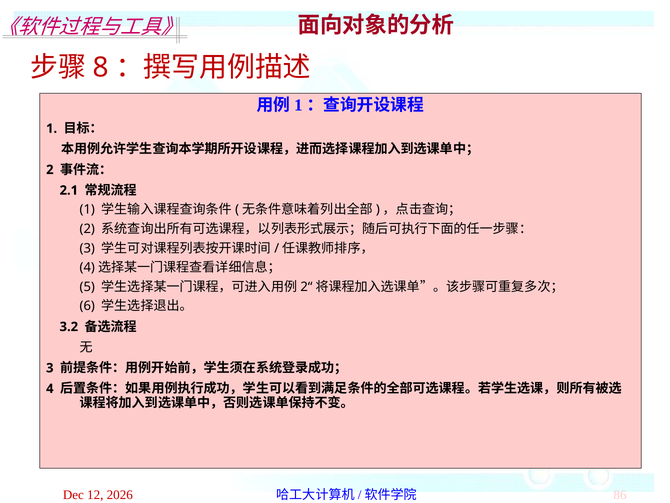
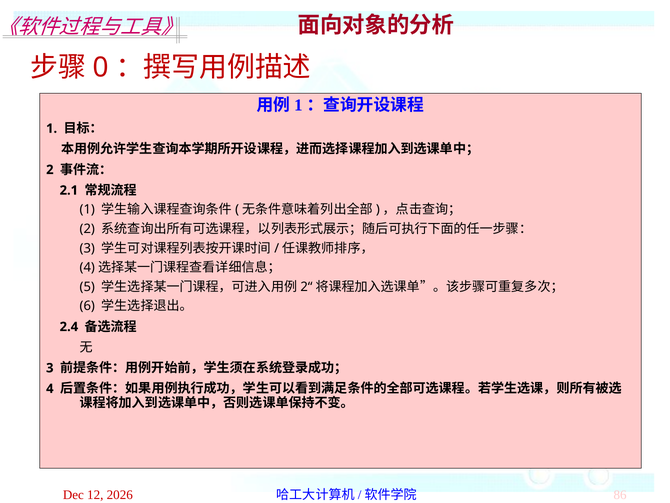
8: 8 -> 0
3.2: 3.2 -> 2.4
